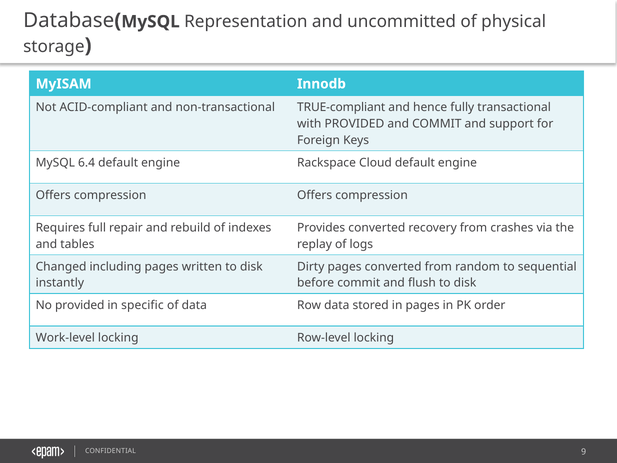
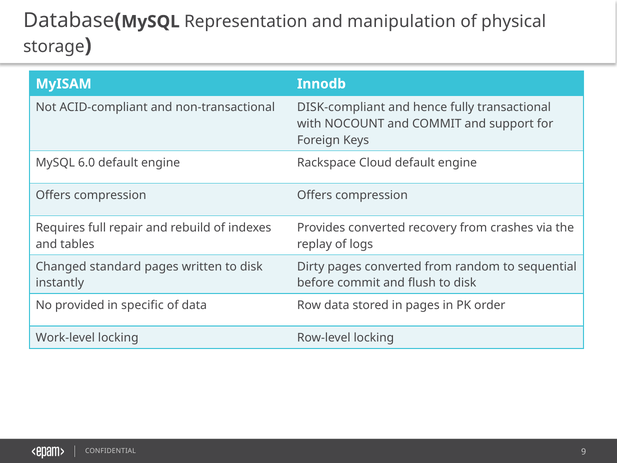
uncommitted: uncommitted -> manipulation
TRUE-compliant: TRUE-compliant -> DISK-compliant
with PROVIDED: PROVIDED -> NOCOUNT
6.4: 6.4 -> 6.0
including: including -> standard
